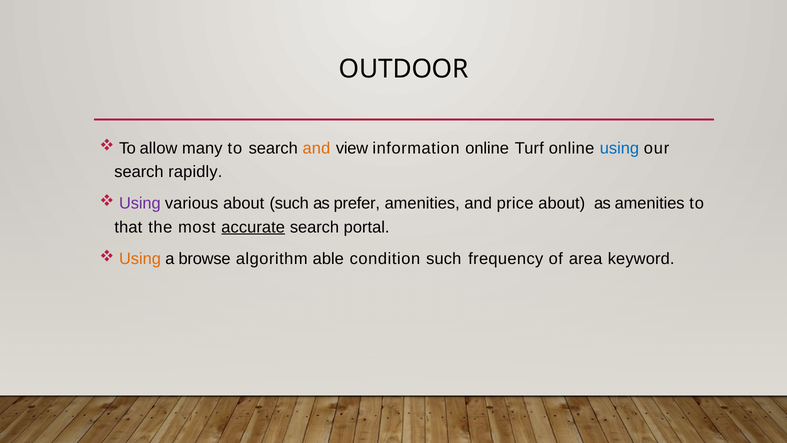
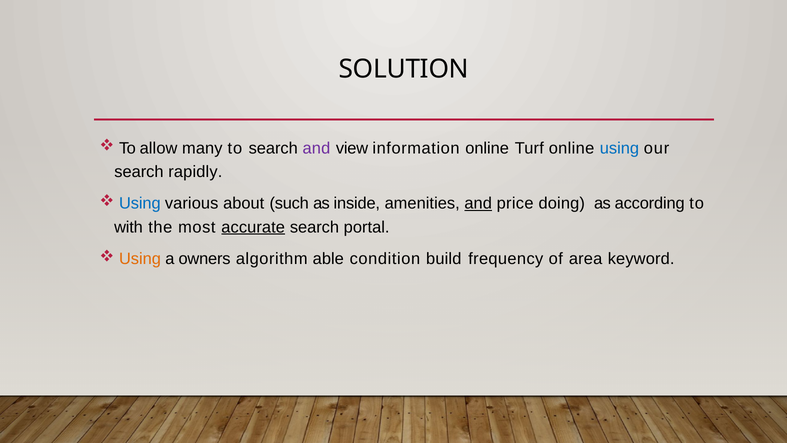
OUTDOOR: OUTDOOR -> SOLUTION
and at (316, 148) colour: orange -> purple
Using at (140, 203) colour: purple -> blue
prefer: prefer -> inside
and at (478, 203) underline: none -> present
price about: about -> doing
as amenities: amenities -> according
that: that -> with
browse: browse -> owners
condition such: such -> build
